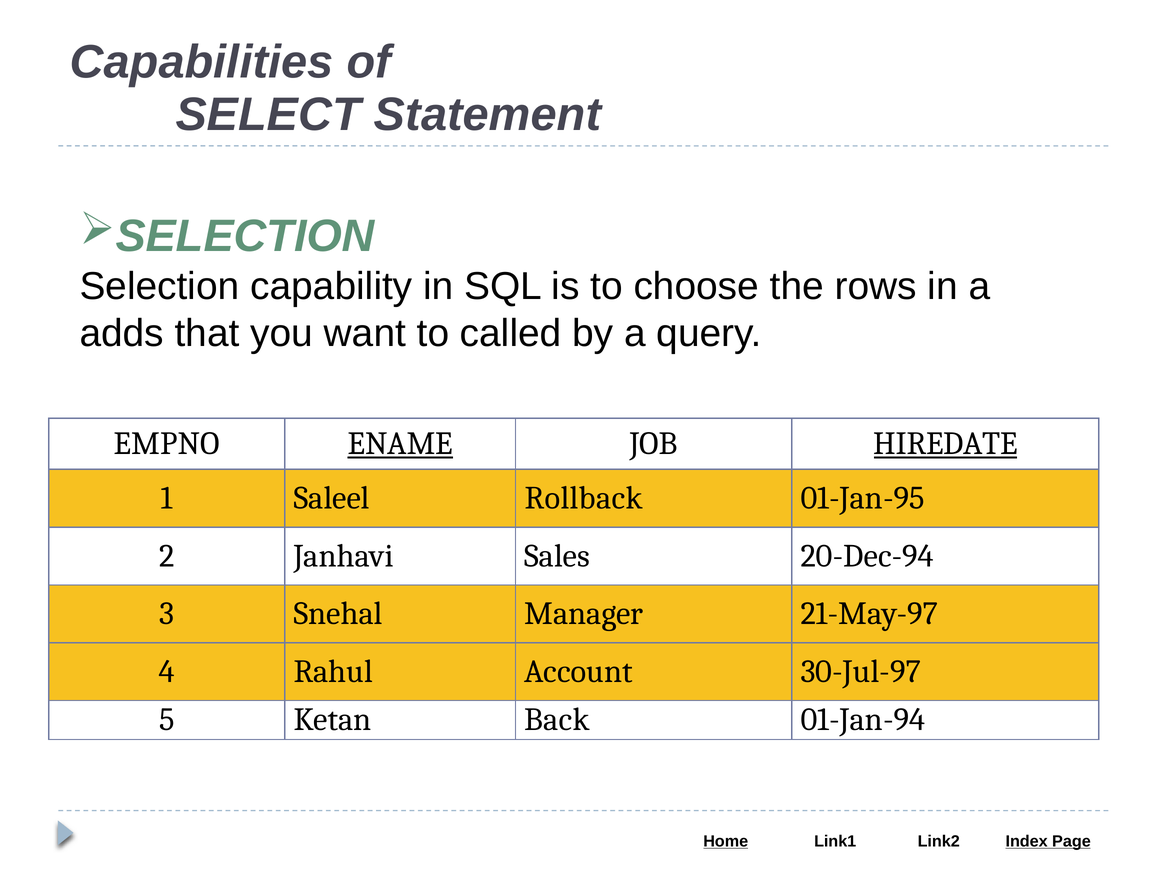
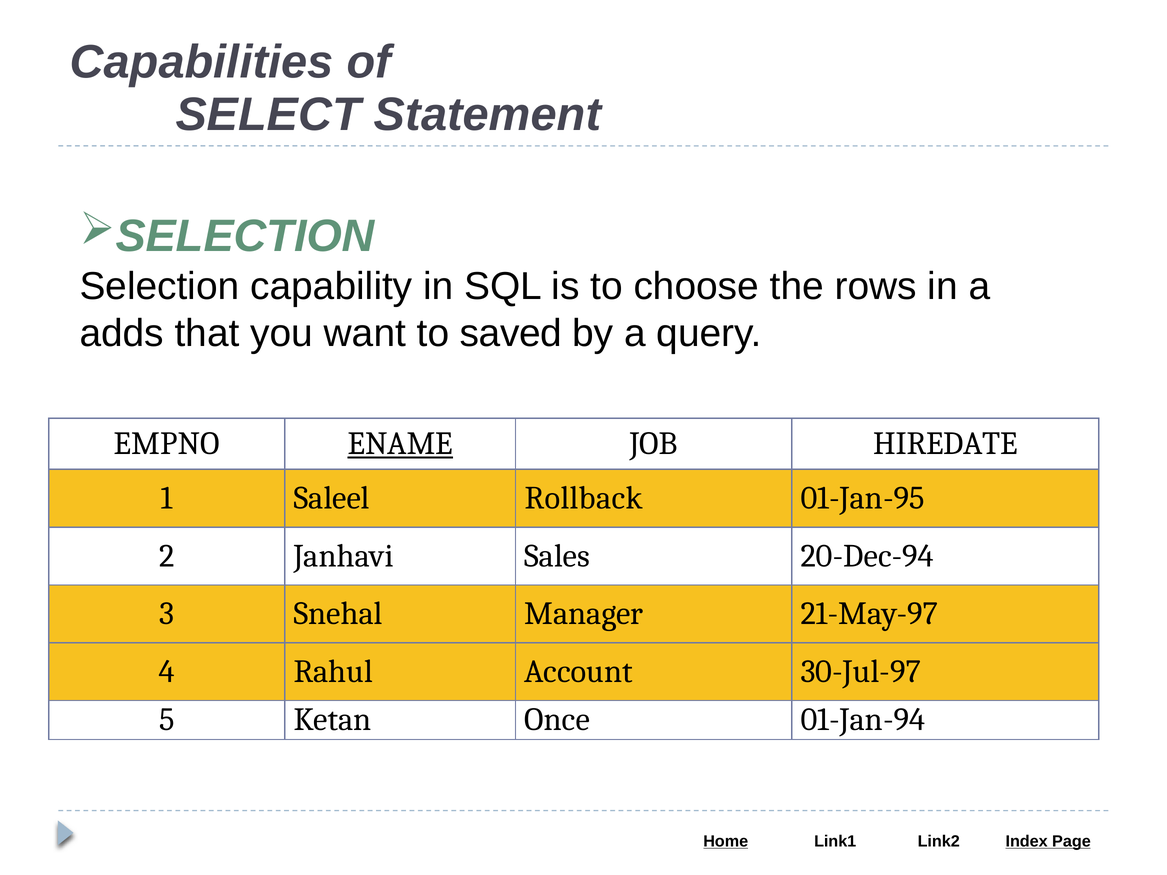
called: called -> saved
HIREDATE underline: present -> none
Back: Back -> Once
